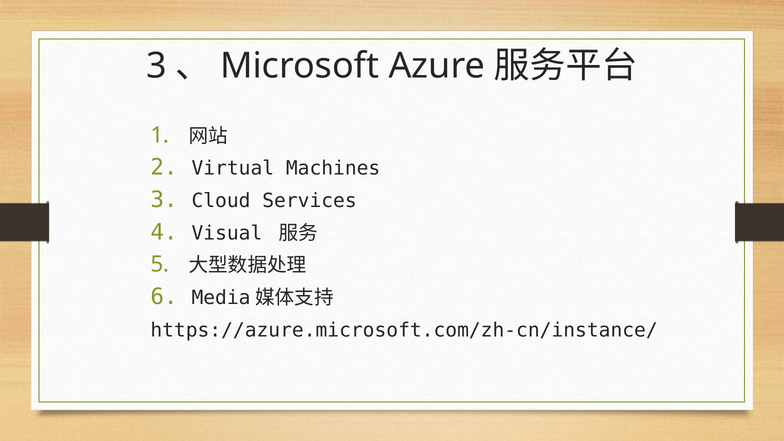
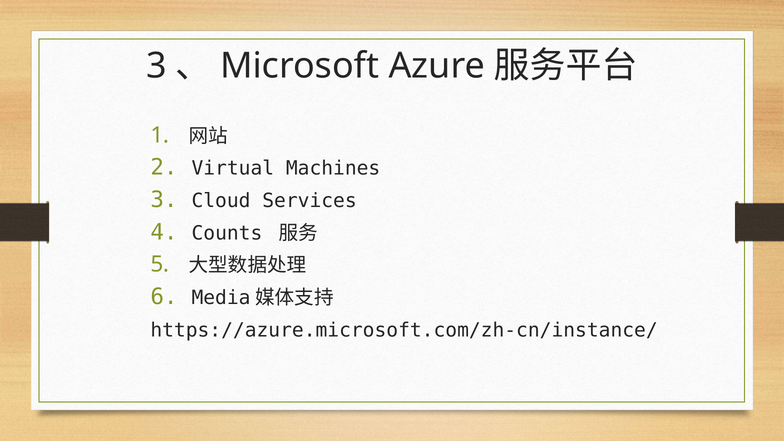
Visual: Visual -> Counts
